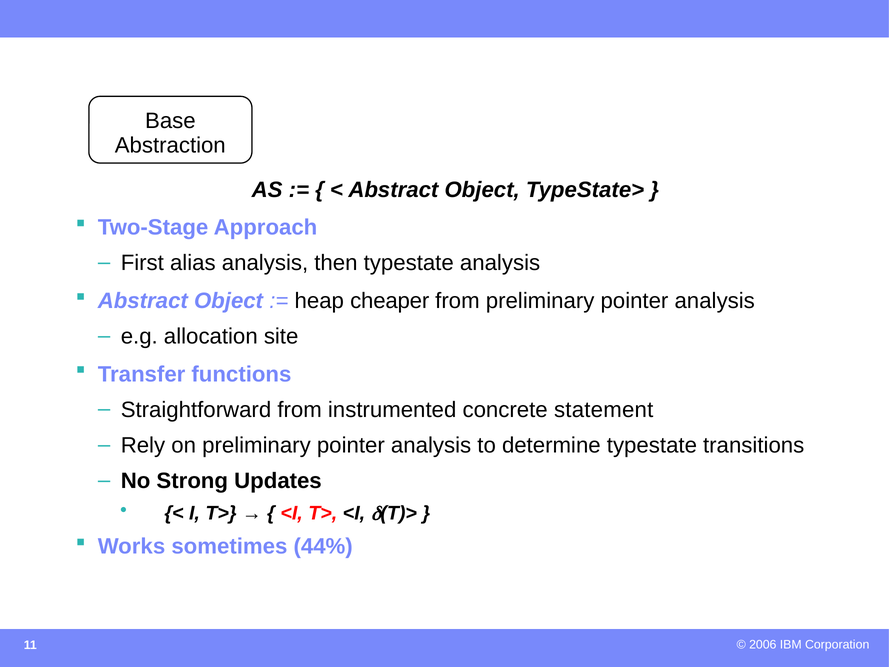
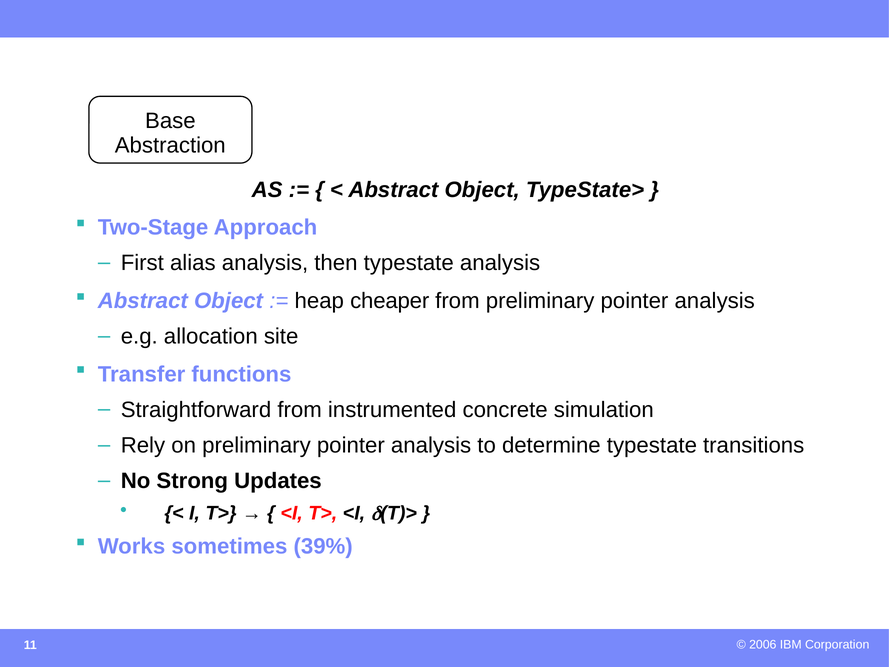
statement: statement -> simulation
44%: 44% -> 39%
